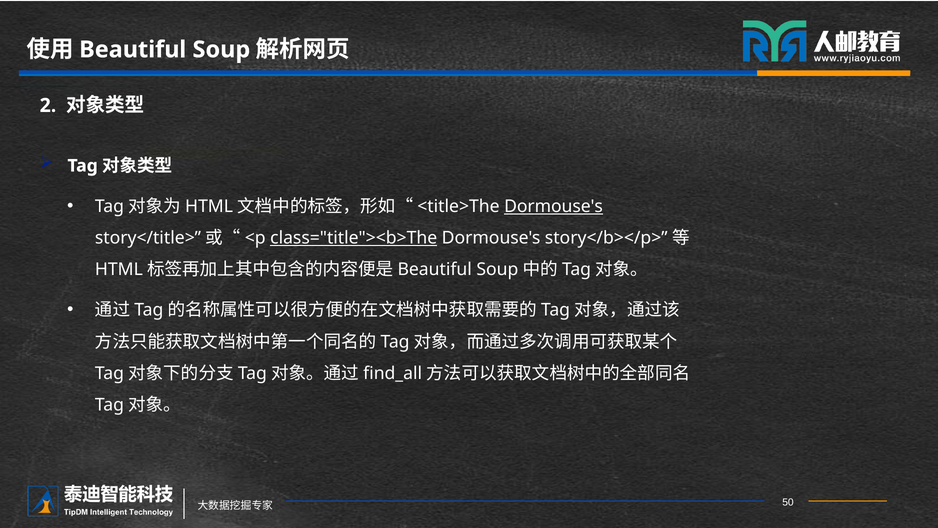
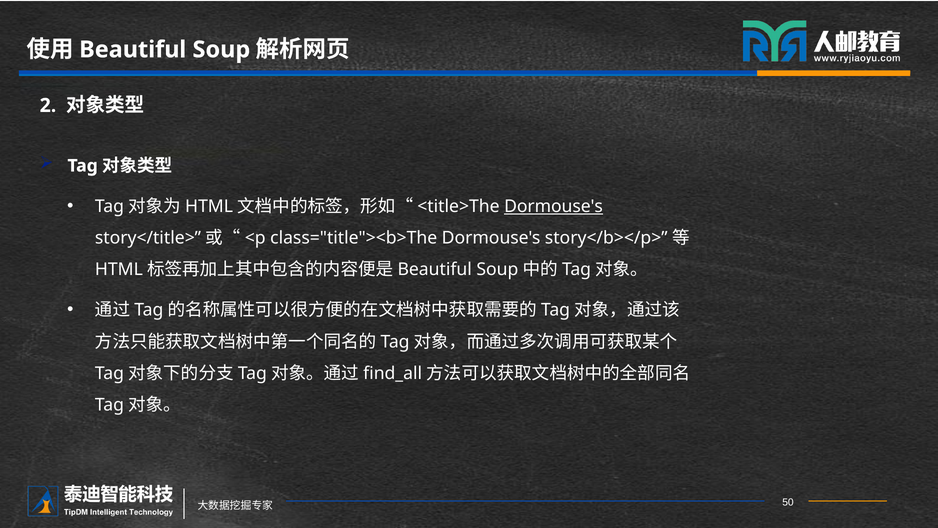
class="title"><b>The underline: present -> none
